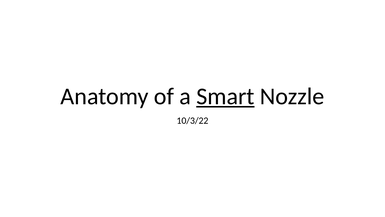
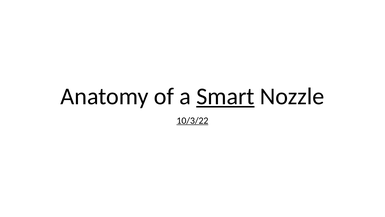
10/3/22 underline: none -> present
